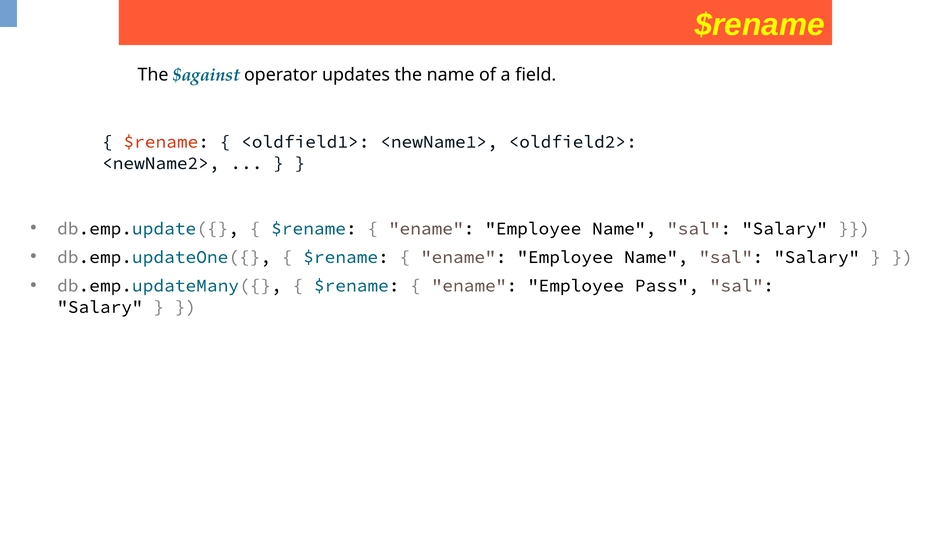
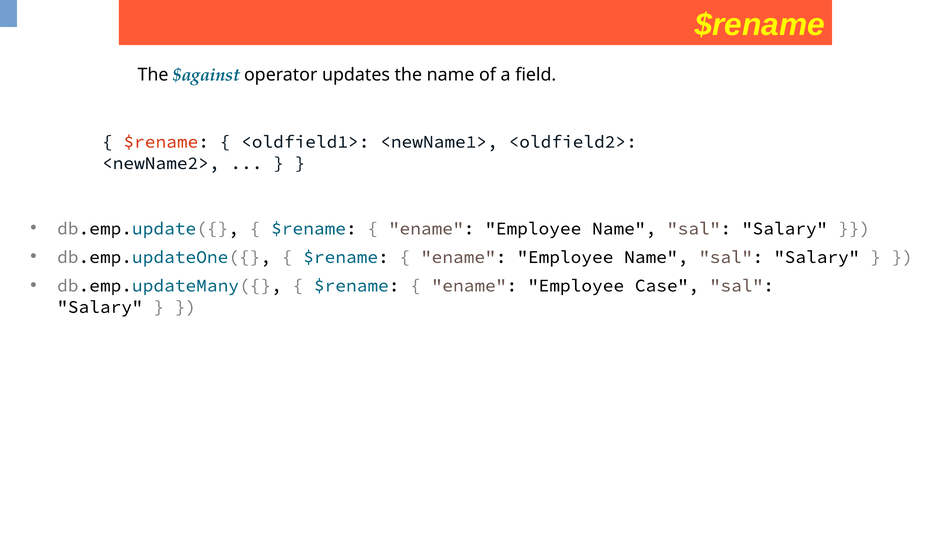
Pass: Pass -> Case
